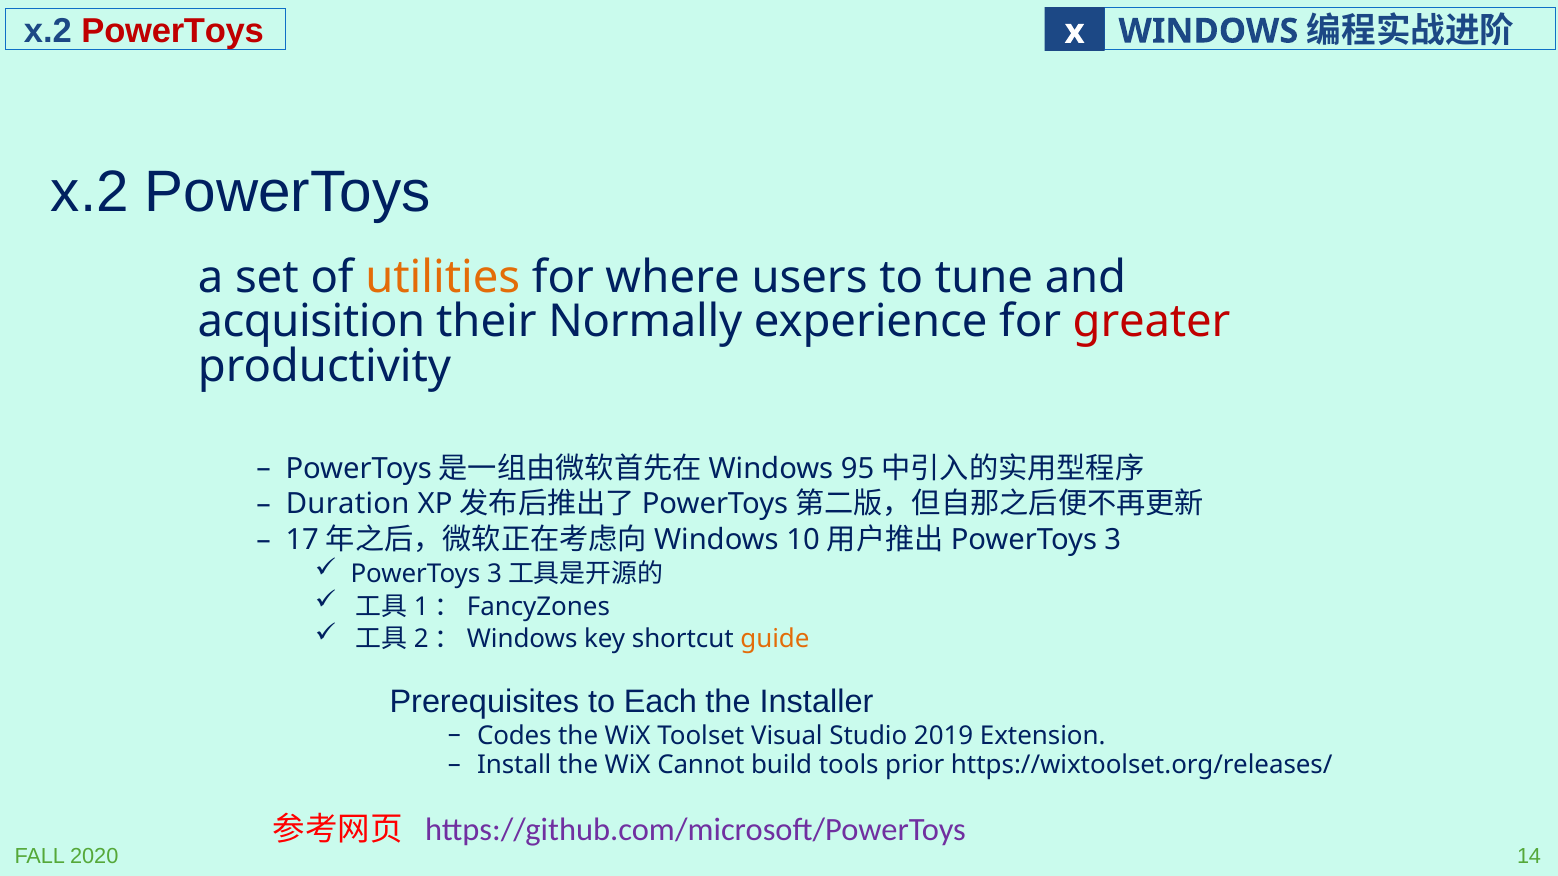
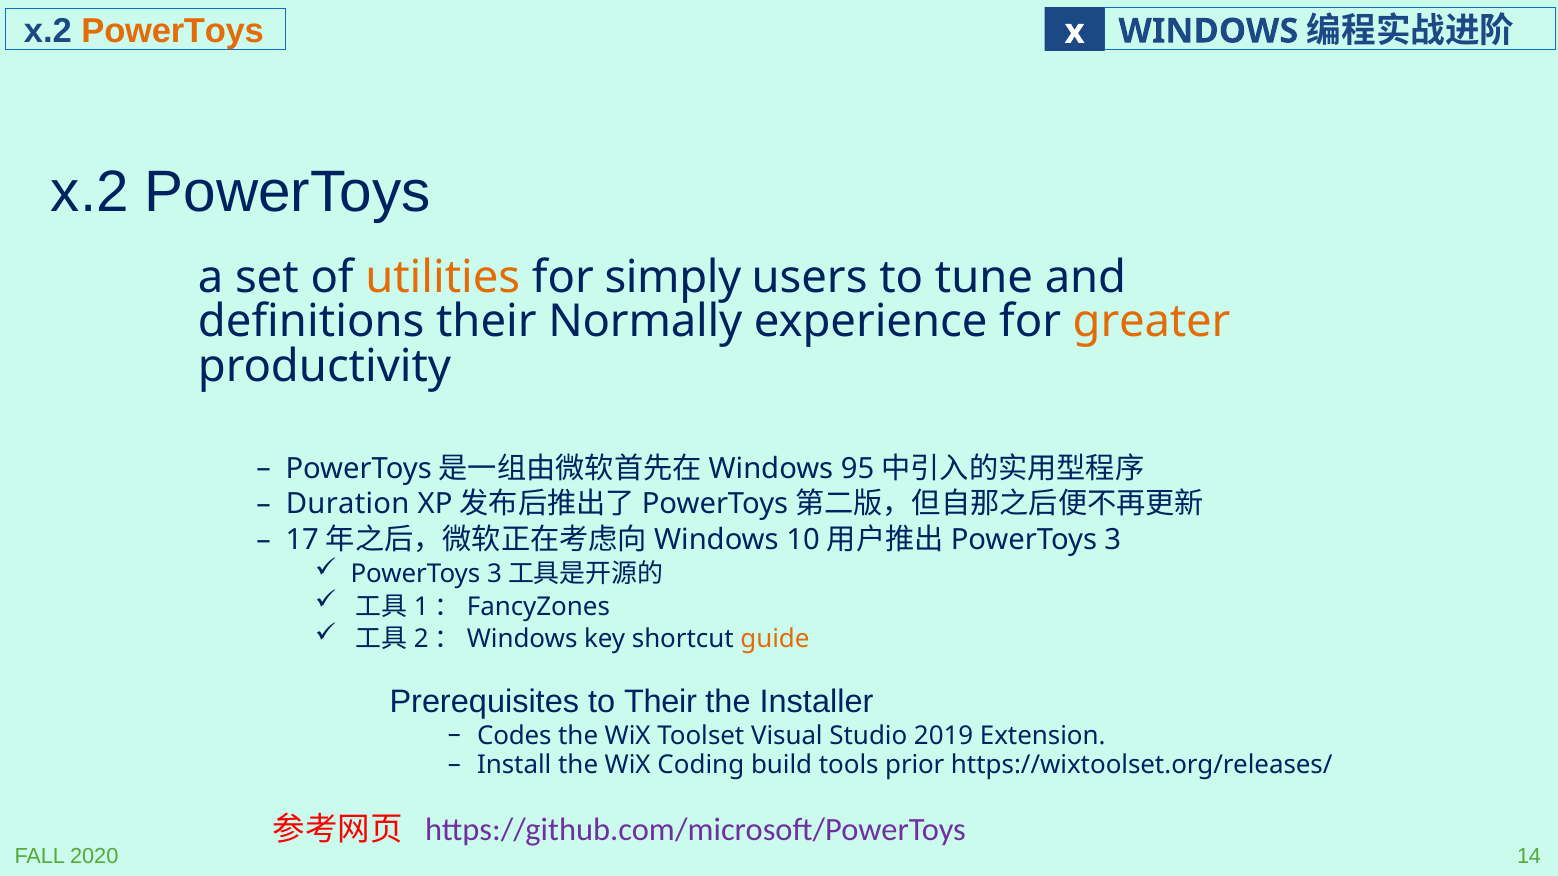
PowerToys at (173, 31) colour: red -> orange
where: where -> simply
acquisition: acquisition -> definitions
greater colour: red -> orange
to Each: Each -> Their
Cannot: Cannot -> Coding
